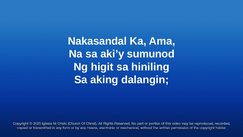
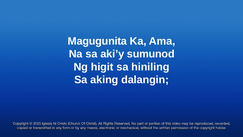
Nakasandal: Nakasandal -> Magugunita
